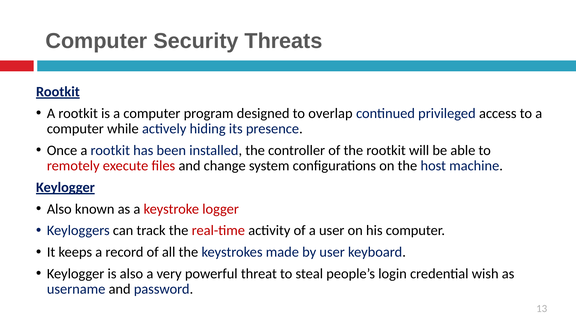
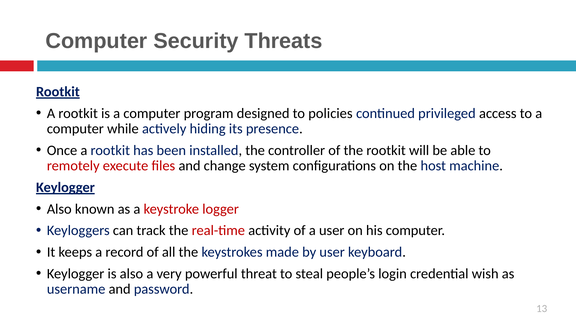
overlap: overlap -> policies
